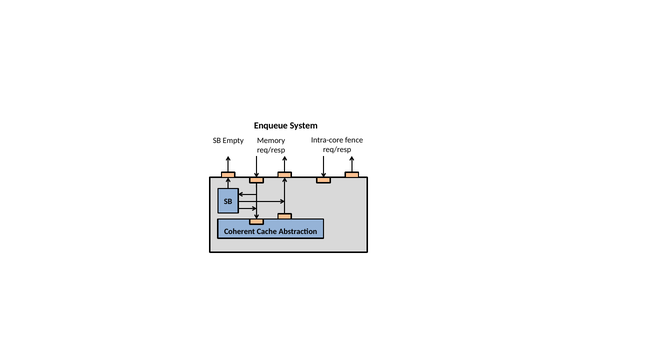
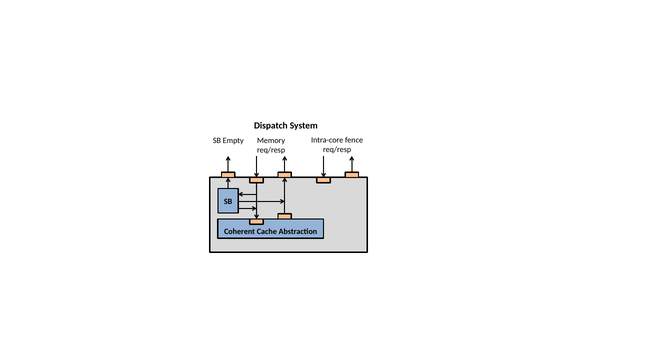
Enqueue: Enqueue -> Dispatch
